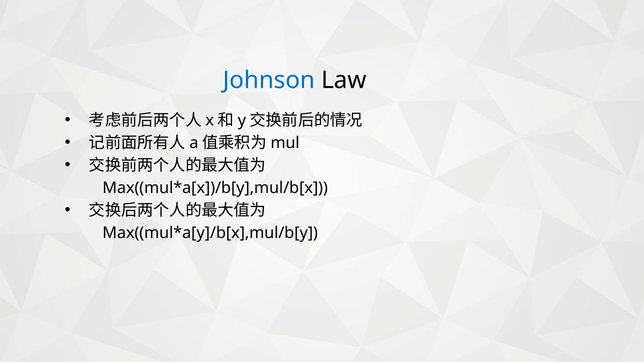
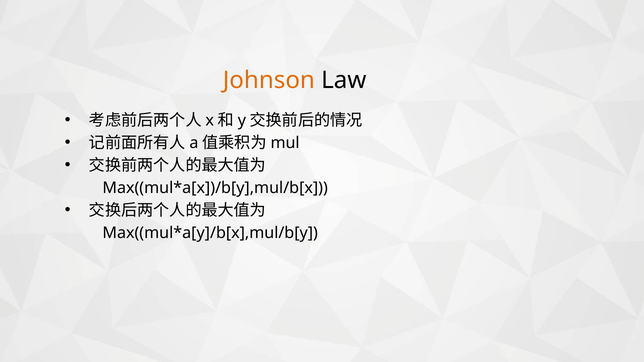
Johnson colour: blue -> orange
